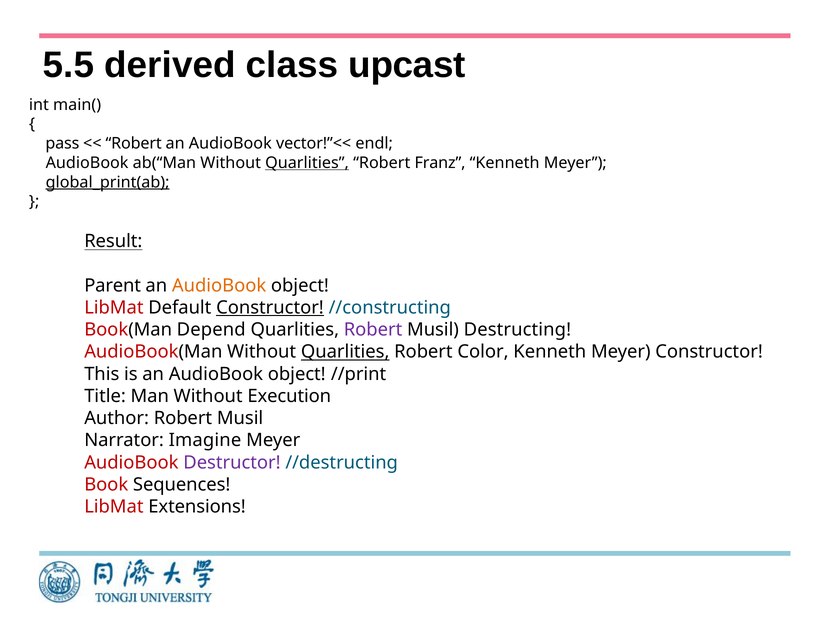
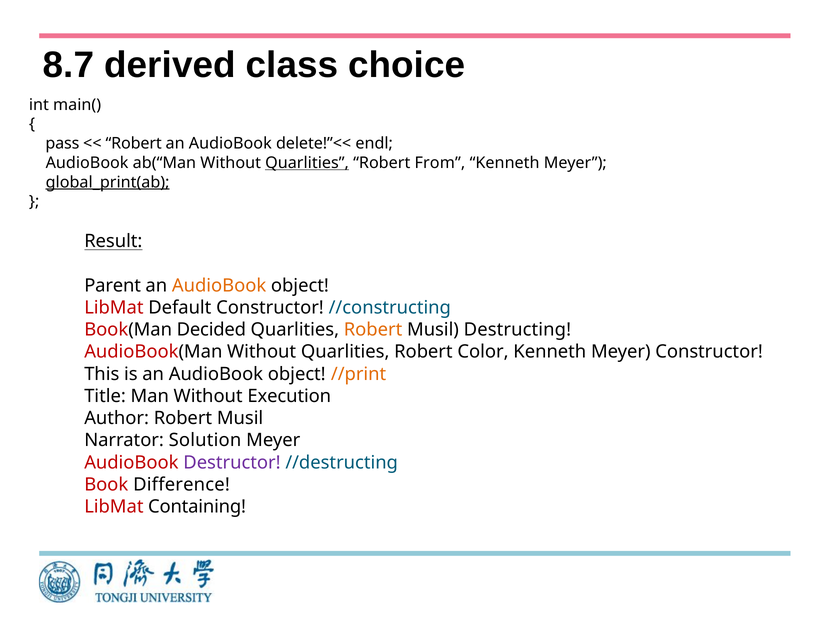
5.5: 5.5 -> 8.7
upcast: upcast -> choice
vector!”<<: vector!”<< -> delete!”<<
Franz: Franz -> From
Constructor at (270, 308) underline: present -> none
Depend: Depend -> Decided
Robert at (373, 330) colour: purple -> orange
Quarlities at (345, 352) underline: present -> none
//print colour: black -> orange
Imagine: Imagine -> Solution
Sequences: Sequences -> Difference
Extensions: Extensions -> Containing
